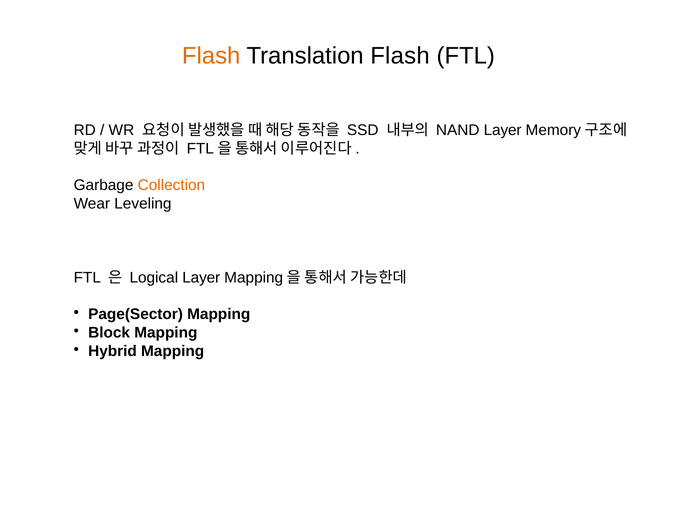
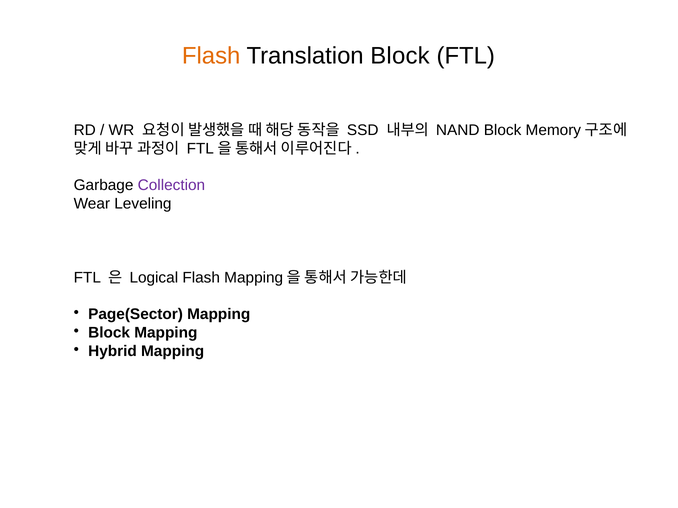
Translation Flash: Flash -> Block
NAND Layer: Layer -> Block
Collection colour: orange -> purple
Logical Layer: Layer -> Flash
